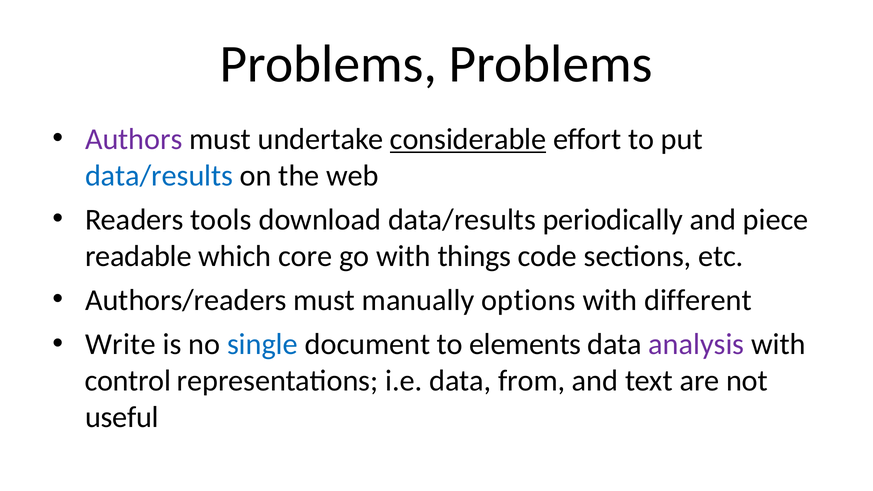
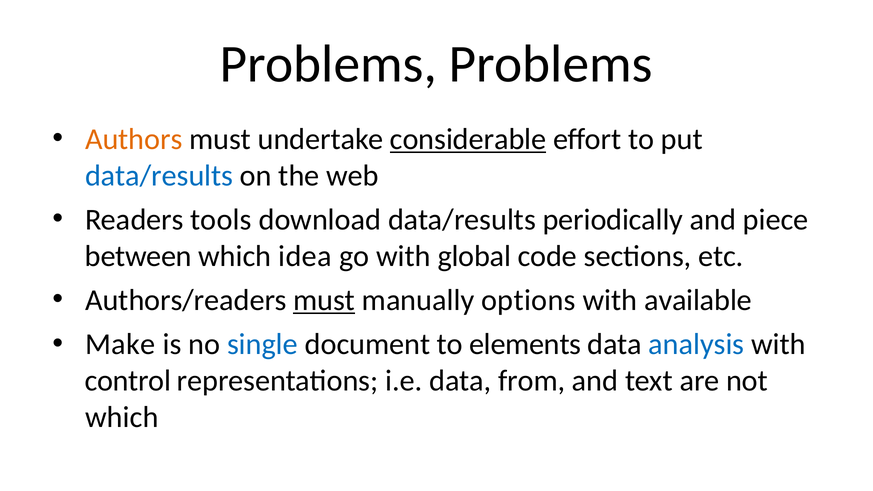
Authors colour: purple -> orange
readable: readable -> between
core: core -> idea
things: things -> global
must at (324, 300) underline: none -> present
different: different -> available
Write: Write -> Make
analysis colour: purple -> blue
useful at (122, 417): useful -> which
